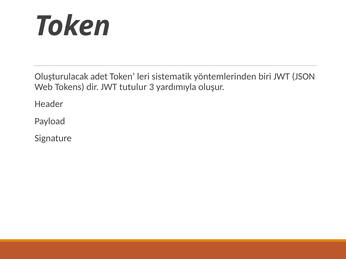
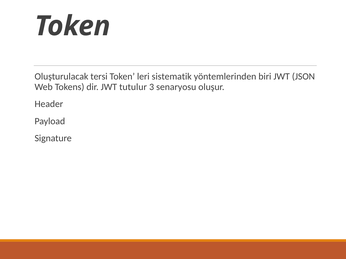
adet: adet -> tersi
yardımıyla: yardımıyla -> senaryosu
